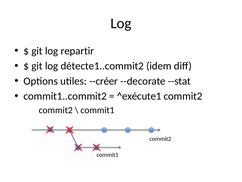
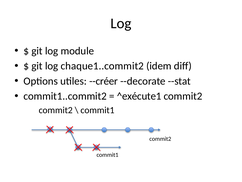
repartir: repartir -> module
détecte1..commit2: détecte1..commit2 -> chaque1..commit2
